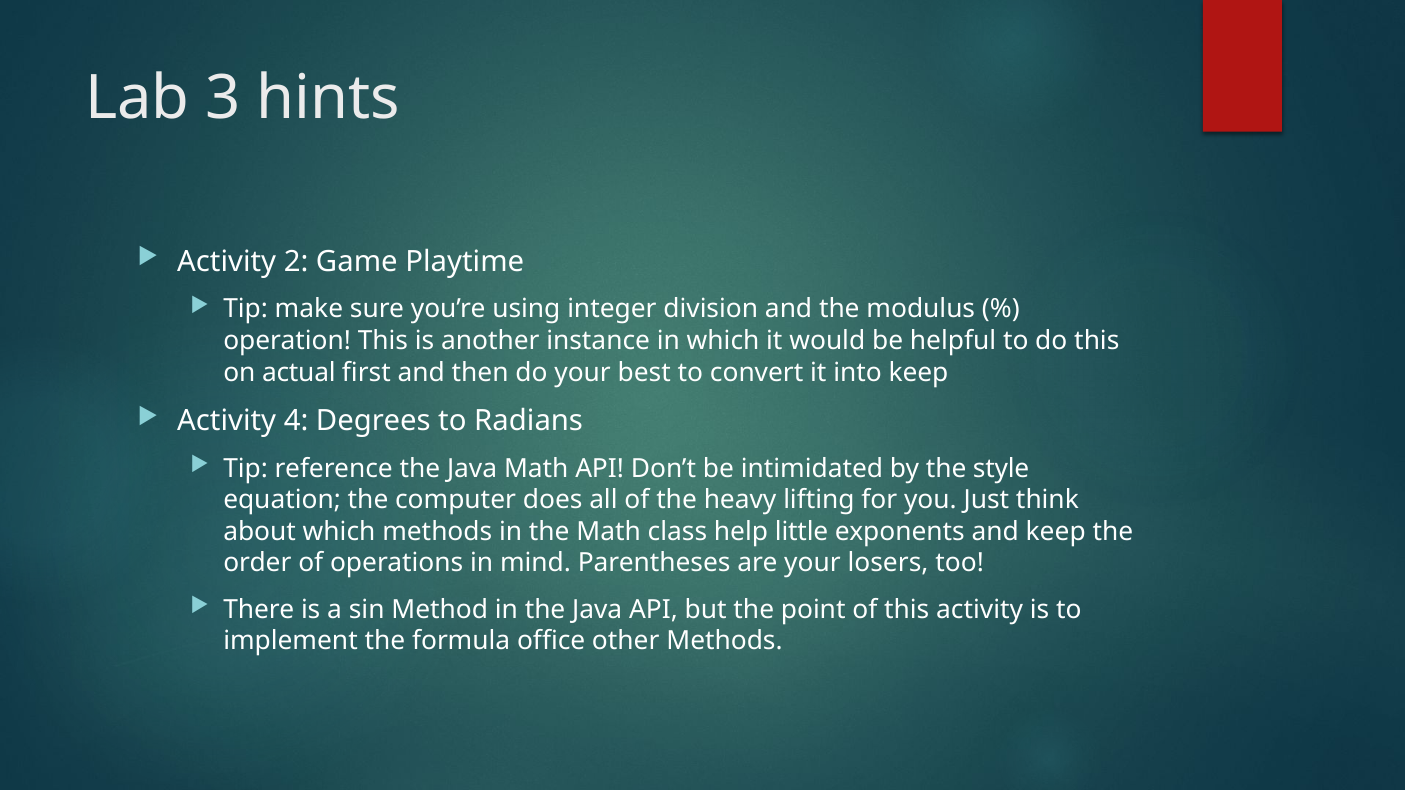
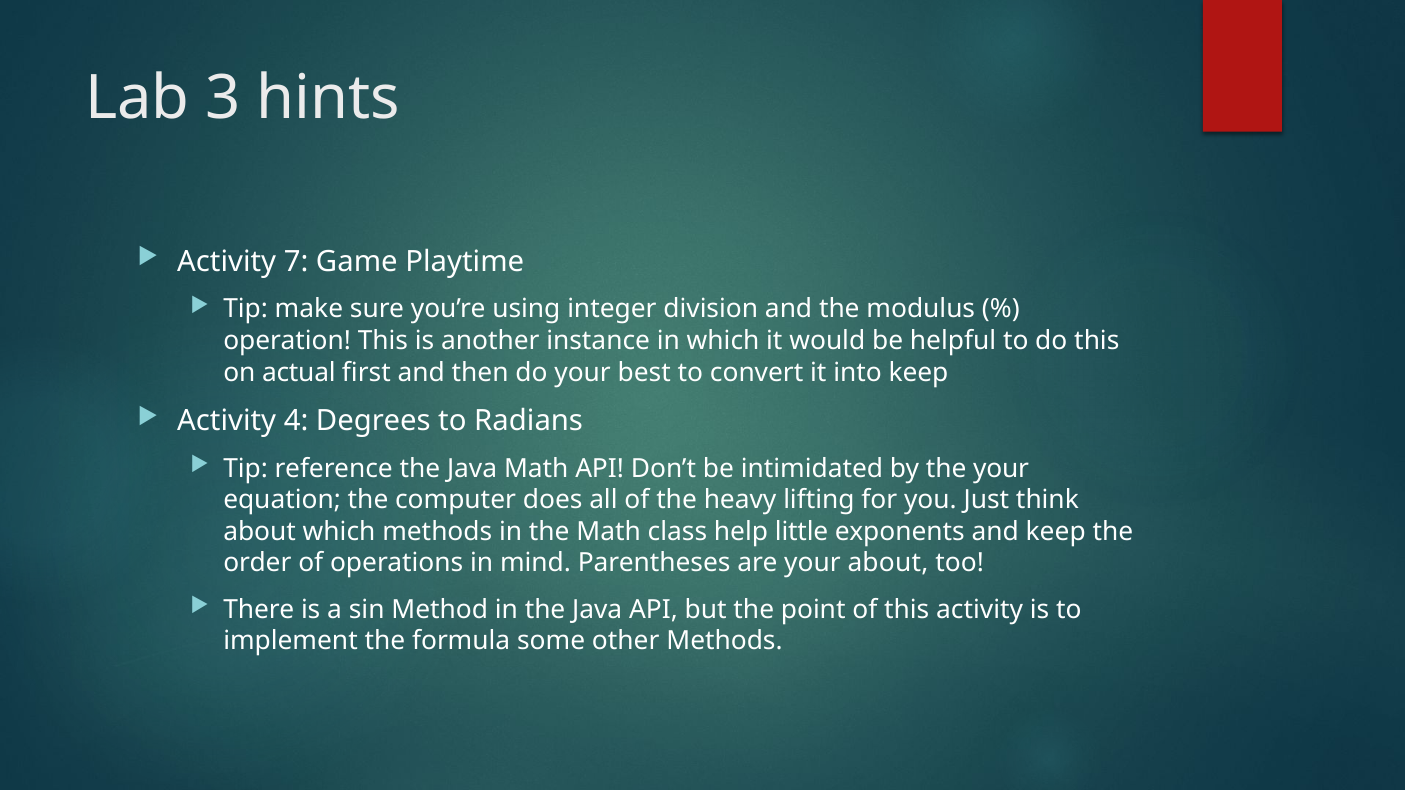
2: 2 -> 7
the style: style -> your
your losers: losers -> about
office: office -> some
